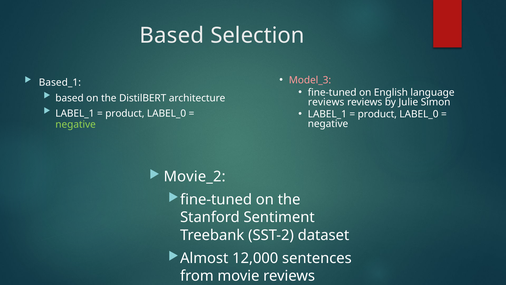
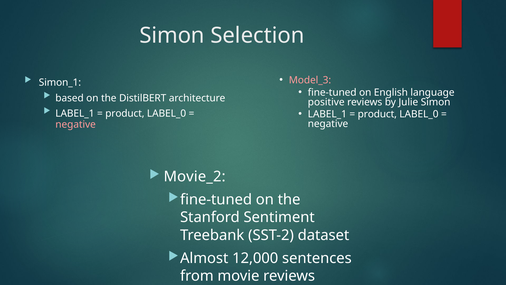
Based at (172, 36): Based -> Simon
Based_1: Based_1 -> Simon_1
reviews at (326, 102): reviews -> positive
negative at (76, 124) colour: light green -> pink
